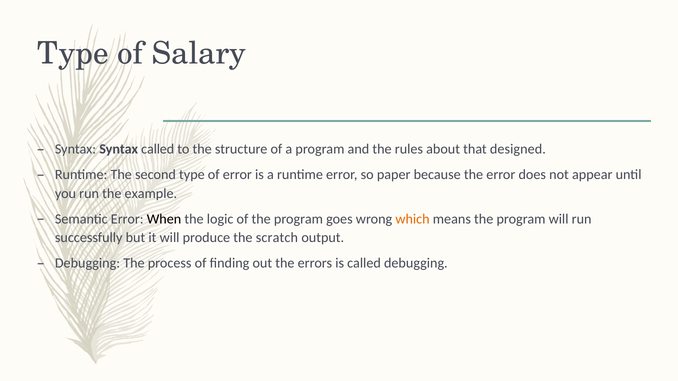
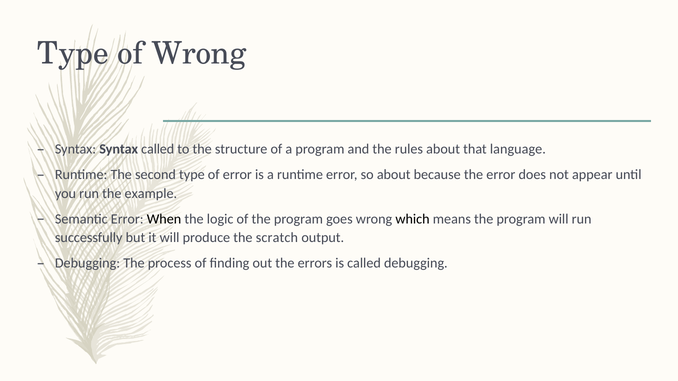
of Salary: Salary -> Wrong
designed: designed -> language
so paper: paper -> about
which colour: orange -> black
